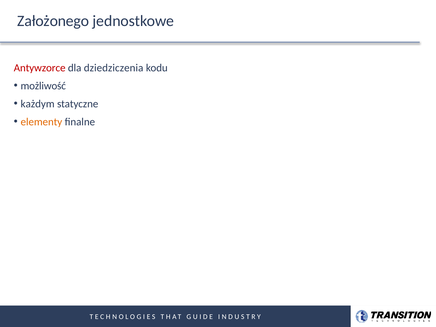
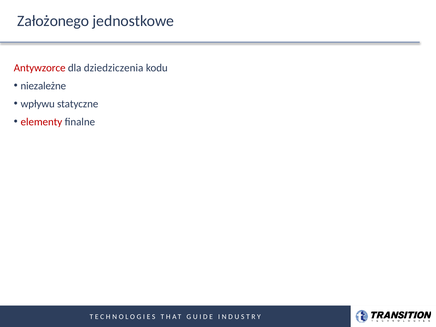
możliwość: możliwość -> niezależne
każdym: każdym -> wpływu
elementy colour: orange -> red
